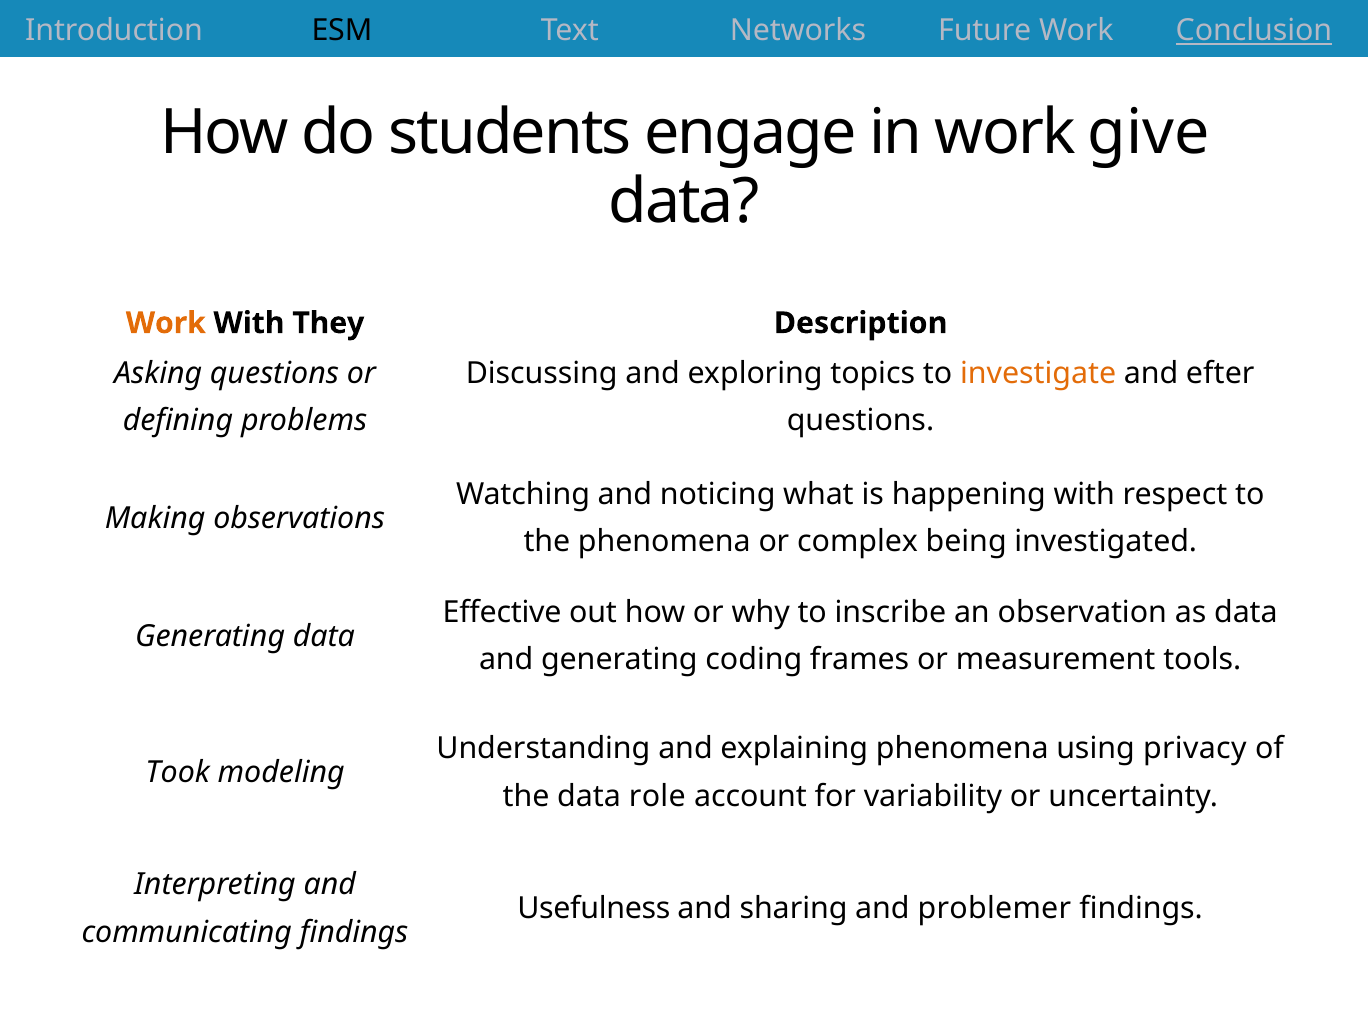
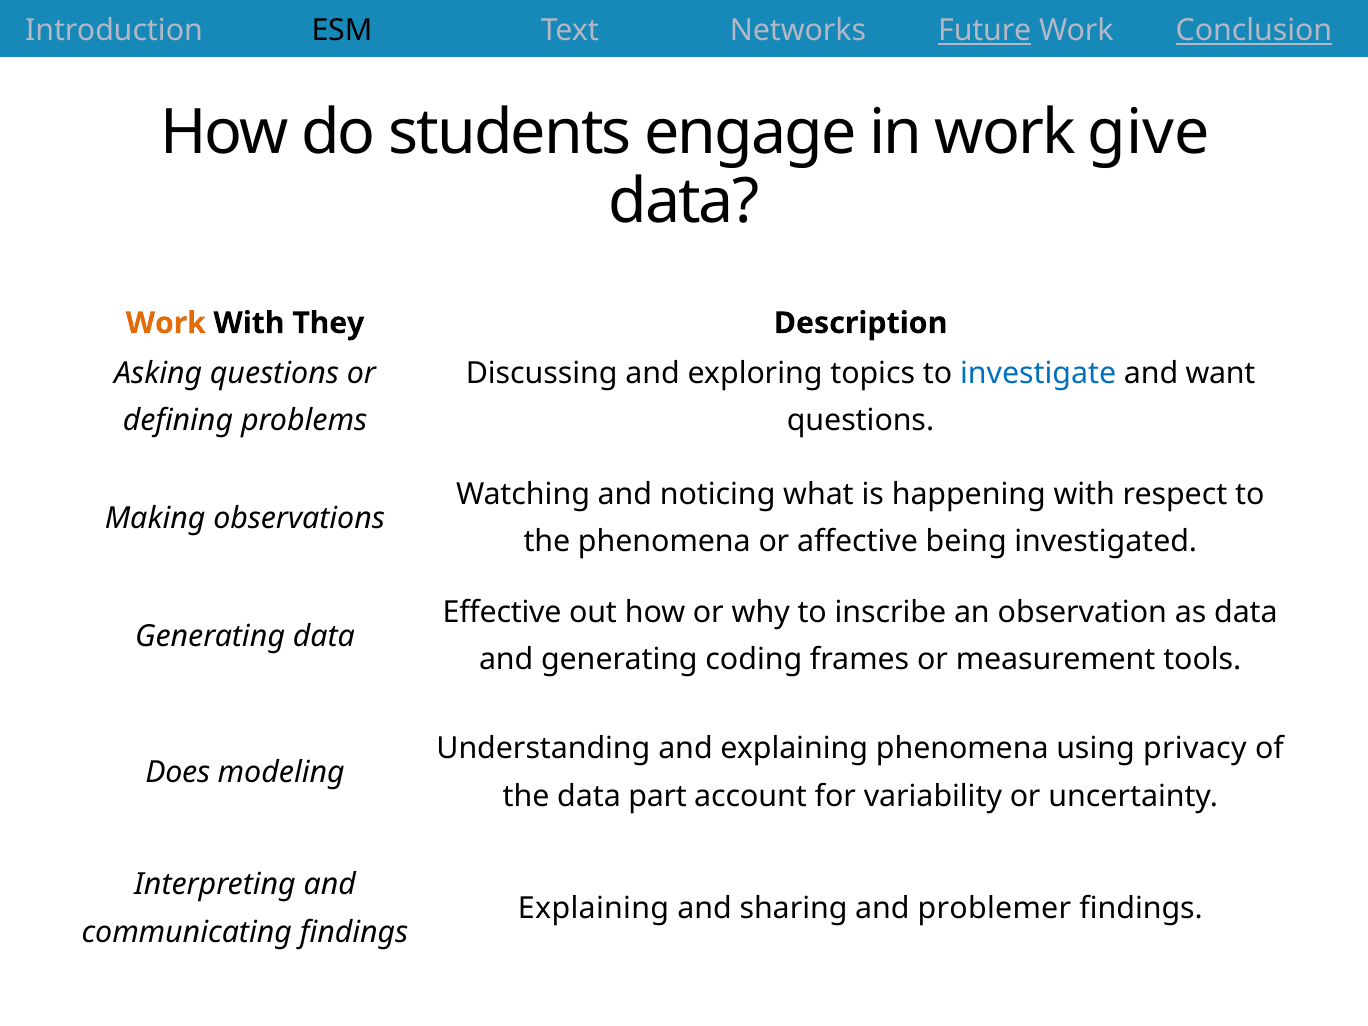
Future underline: none -> present
investigate colour: orange -> blue
efter: efter -> want
complex: complex -> affective
Took: Took -> Does
role: role -> part
Usefulness at (594, 909): Usefulness -> Explaining
